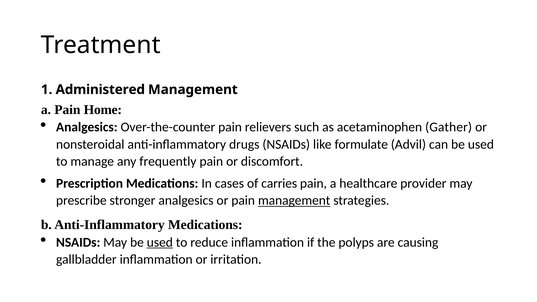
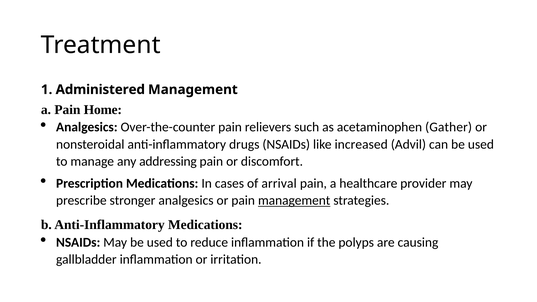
formulate: formulate -> increased
frequently: frequently -> addressing
carries: carries -> arrival
used at (160, 242) underline: present -> none
